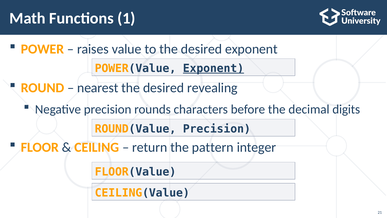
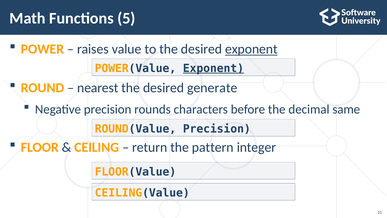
1: 1 -> 5
exponent at (251, 49) underline: none -> present
revealing: revealing -> generate
digits: digits -> same
